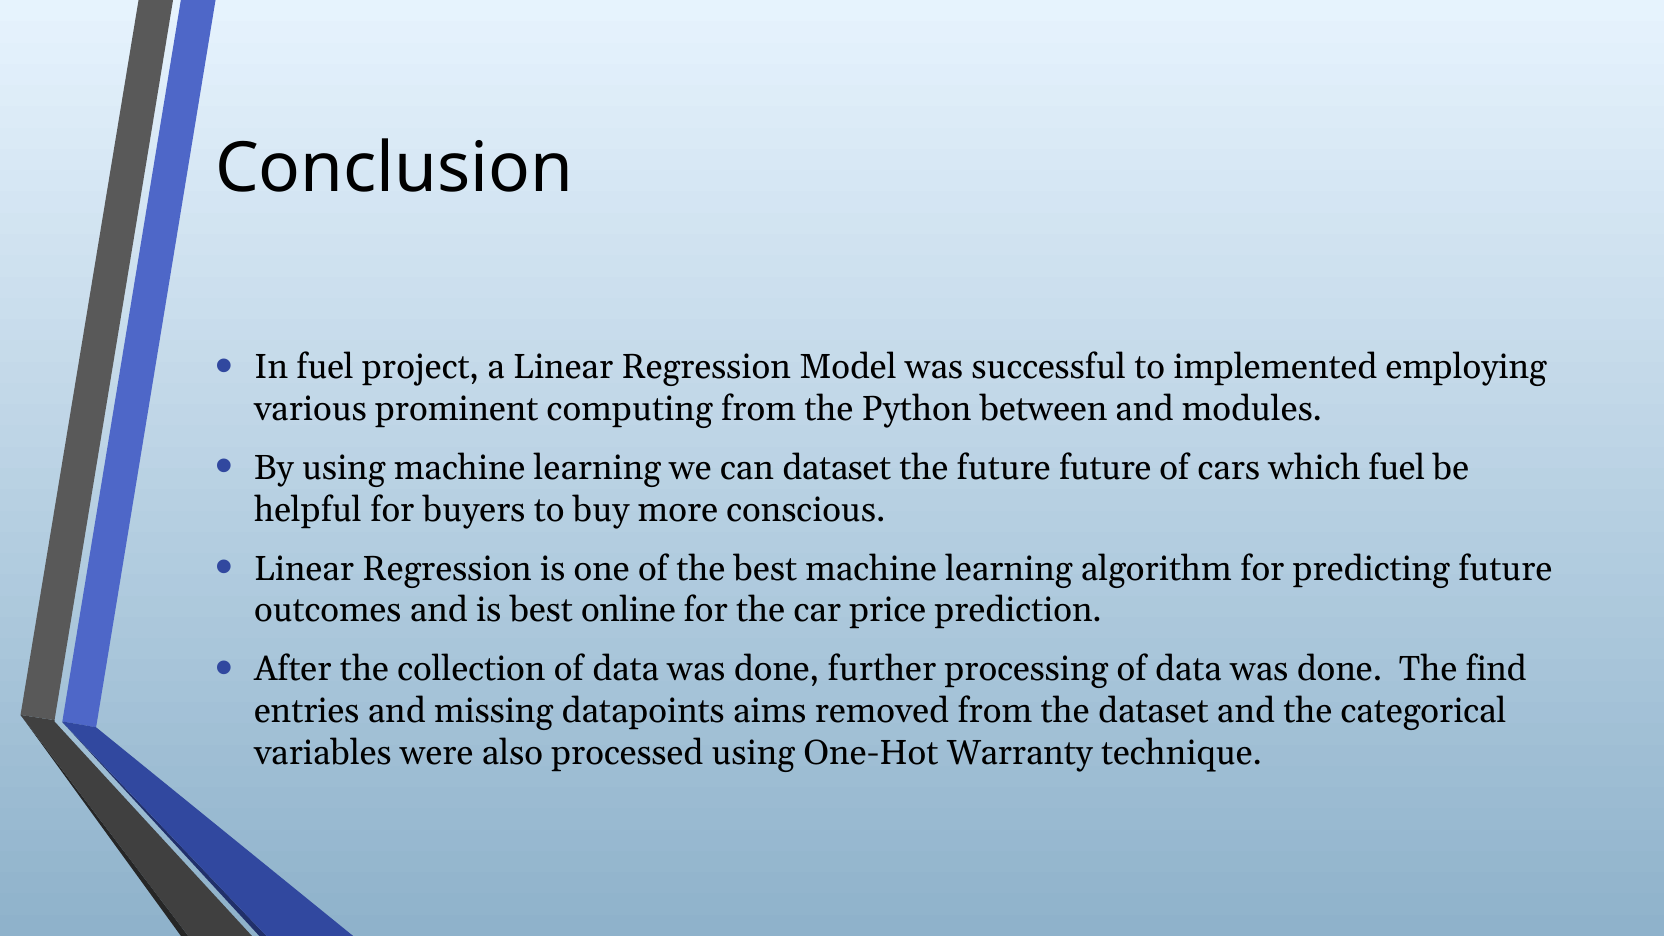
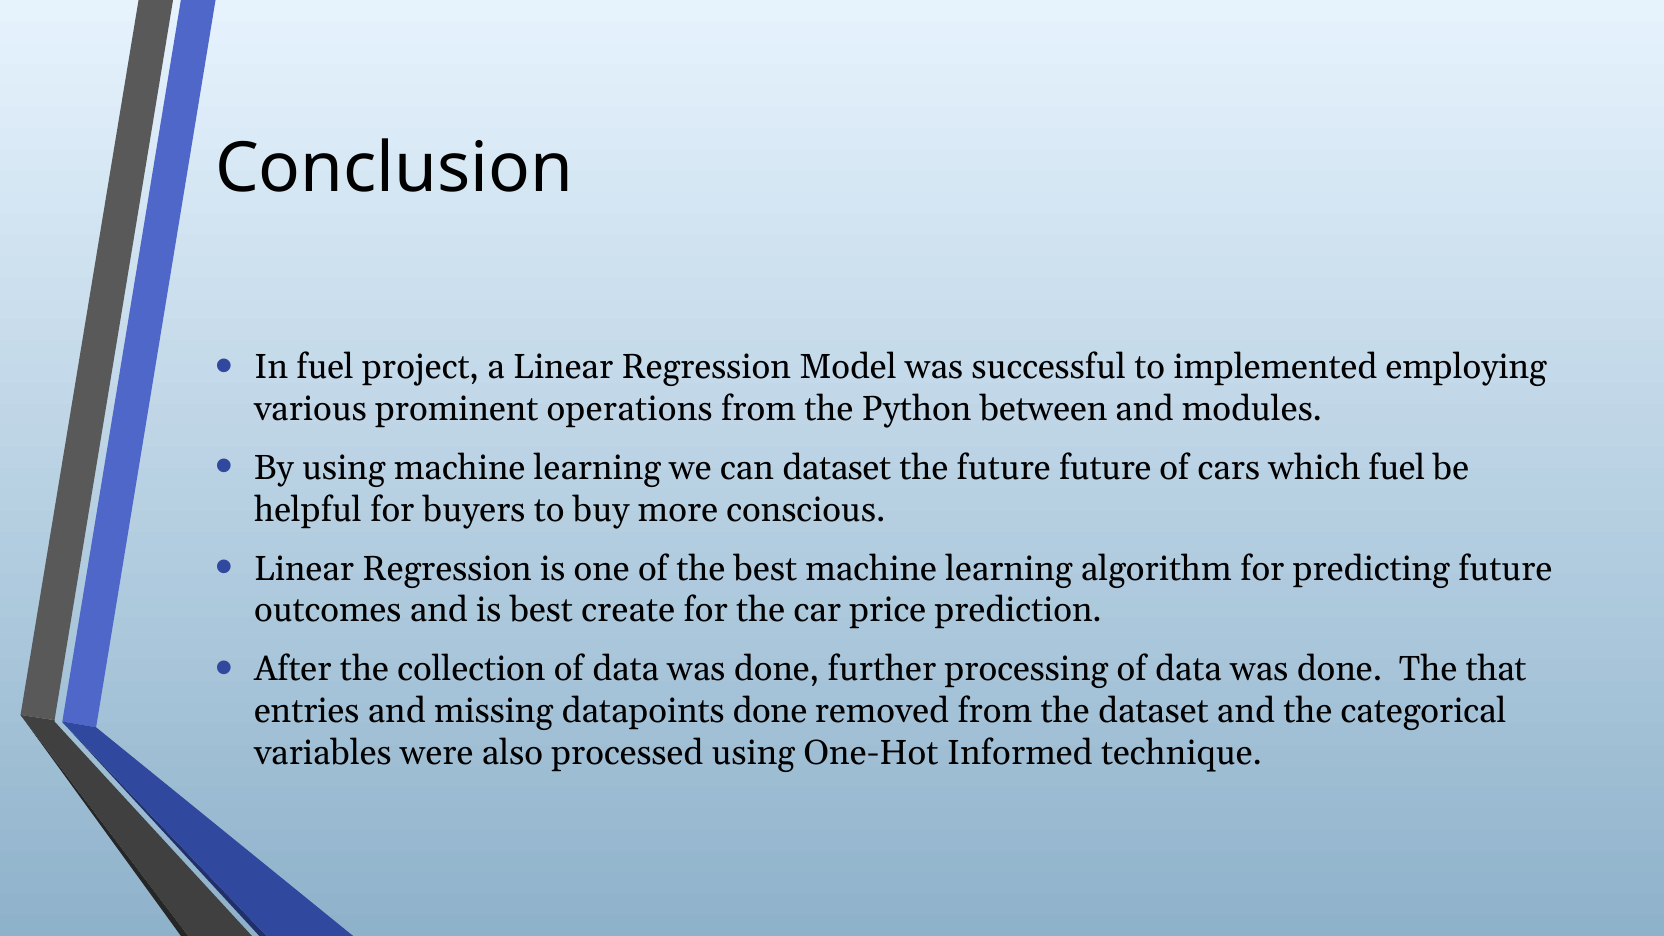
computing: computing -> operations
online: online -> create
find: find -> that
datapoints aims: aims -> done
Warranty: Warranty -> Informed
